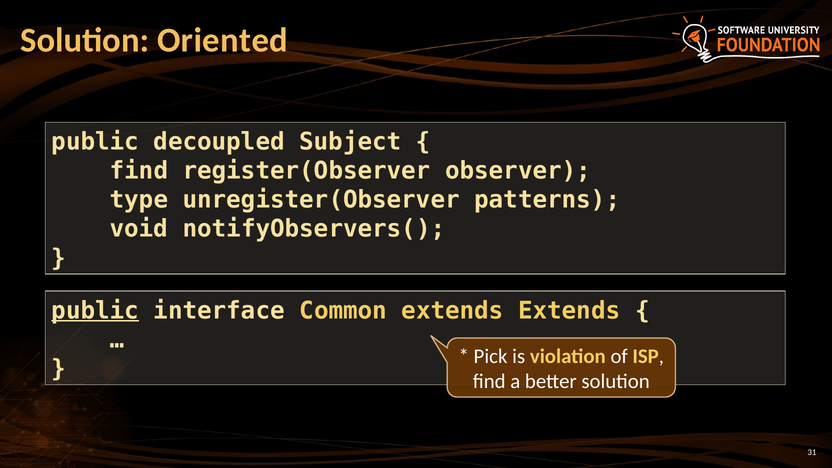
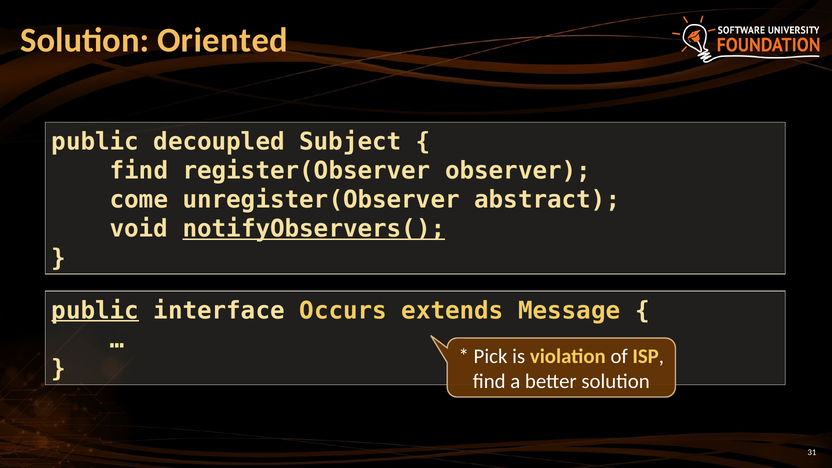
type: type -> come
patterns: patterns -> abstract
notifyObservers( underline: none -> present
Common: Common -> Occurs
extends Extends: Extends -> Message
